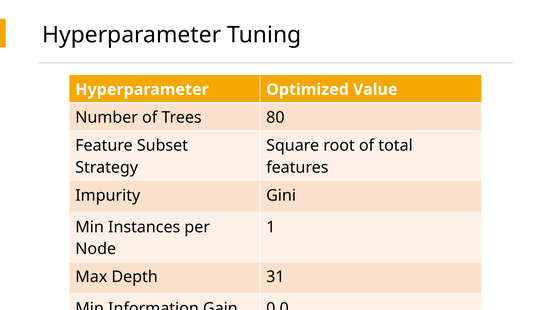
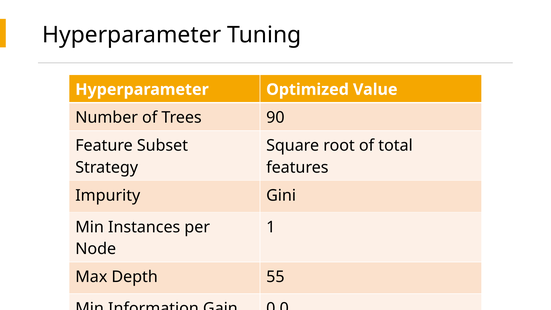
80: 80 -> 90
31: 31 -> 55
